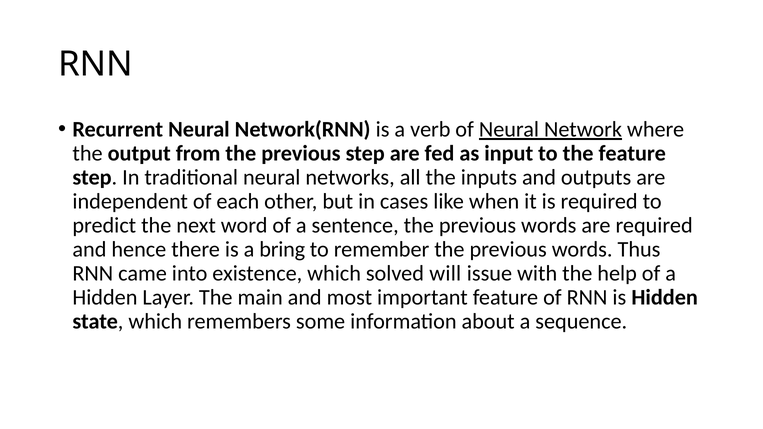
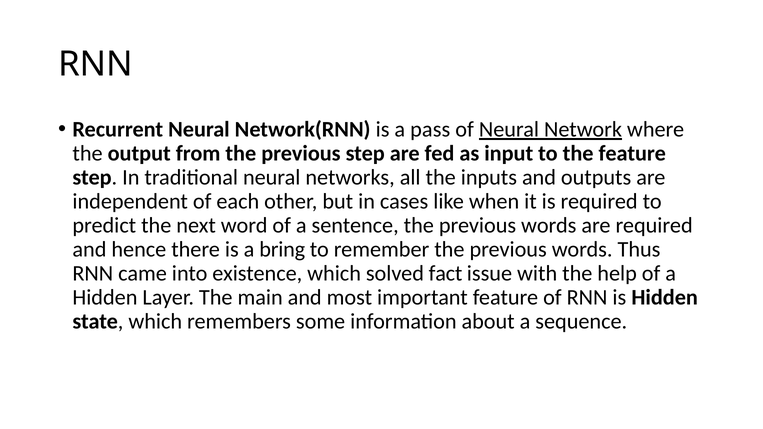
verb: verb -> pass
will: will -> fact
